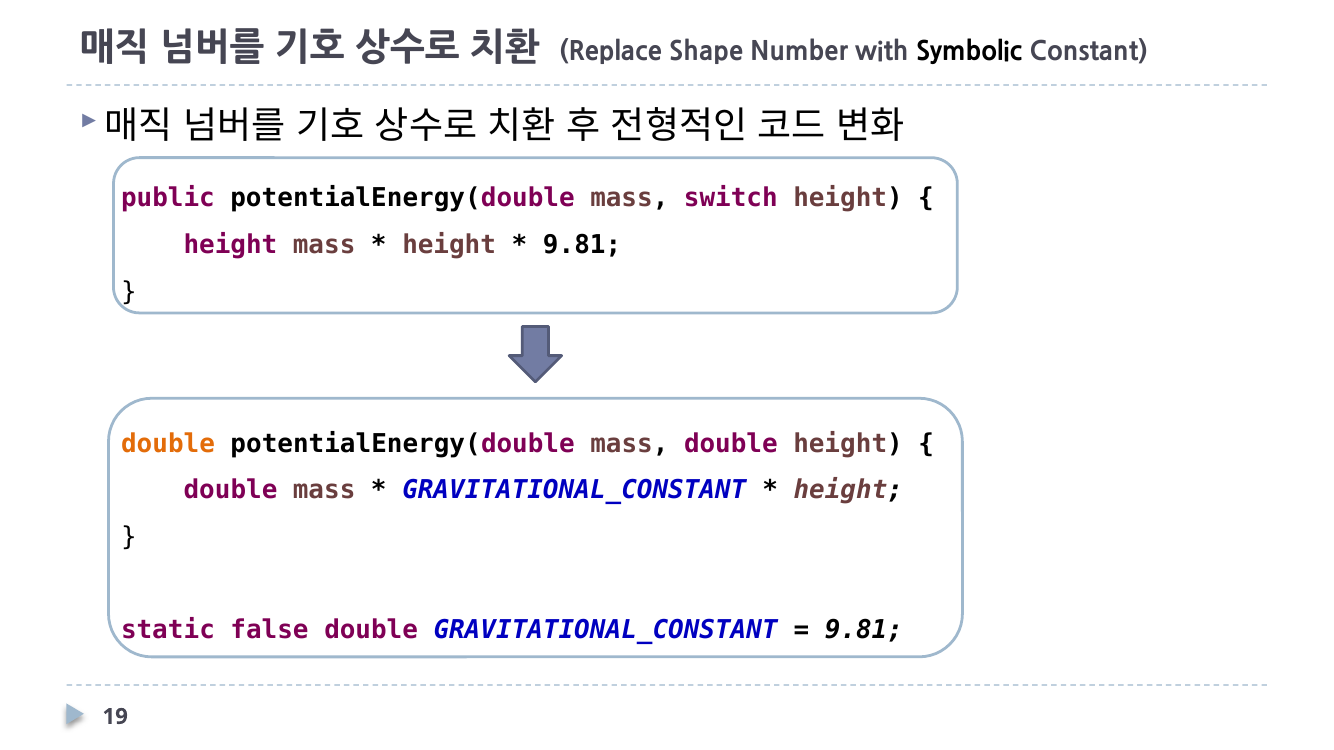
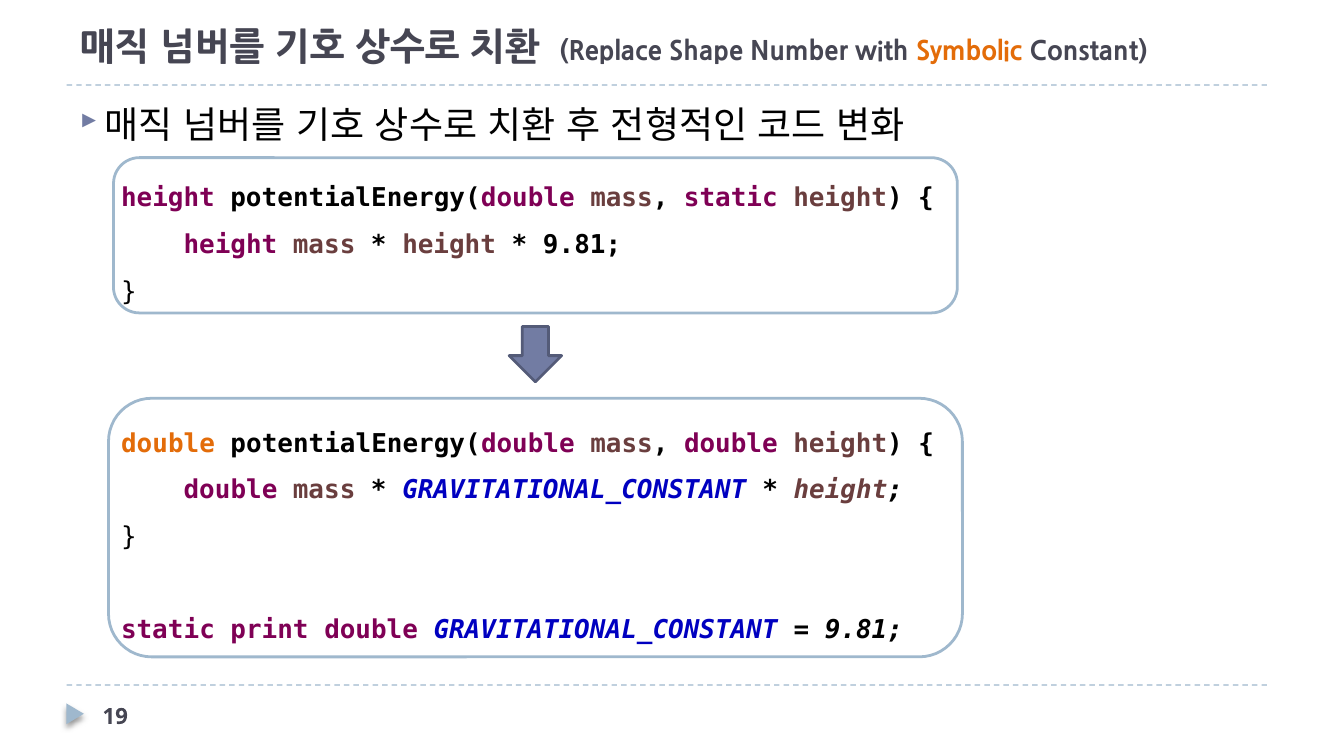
Symbolic colour: black -> orange
public at (168, 198): public -> height
mass switch: switch -> static
false: false -> print
